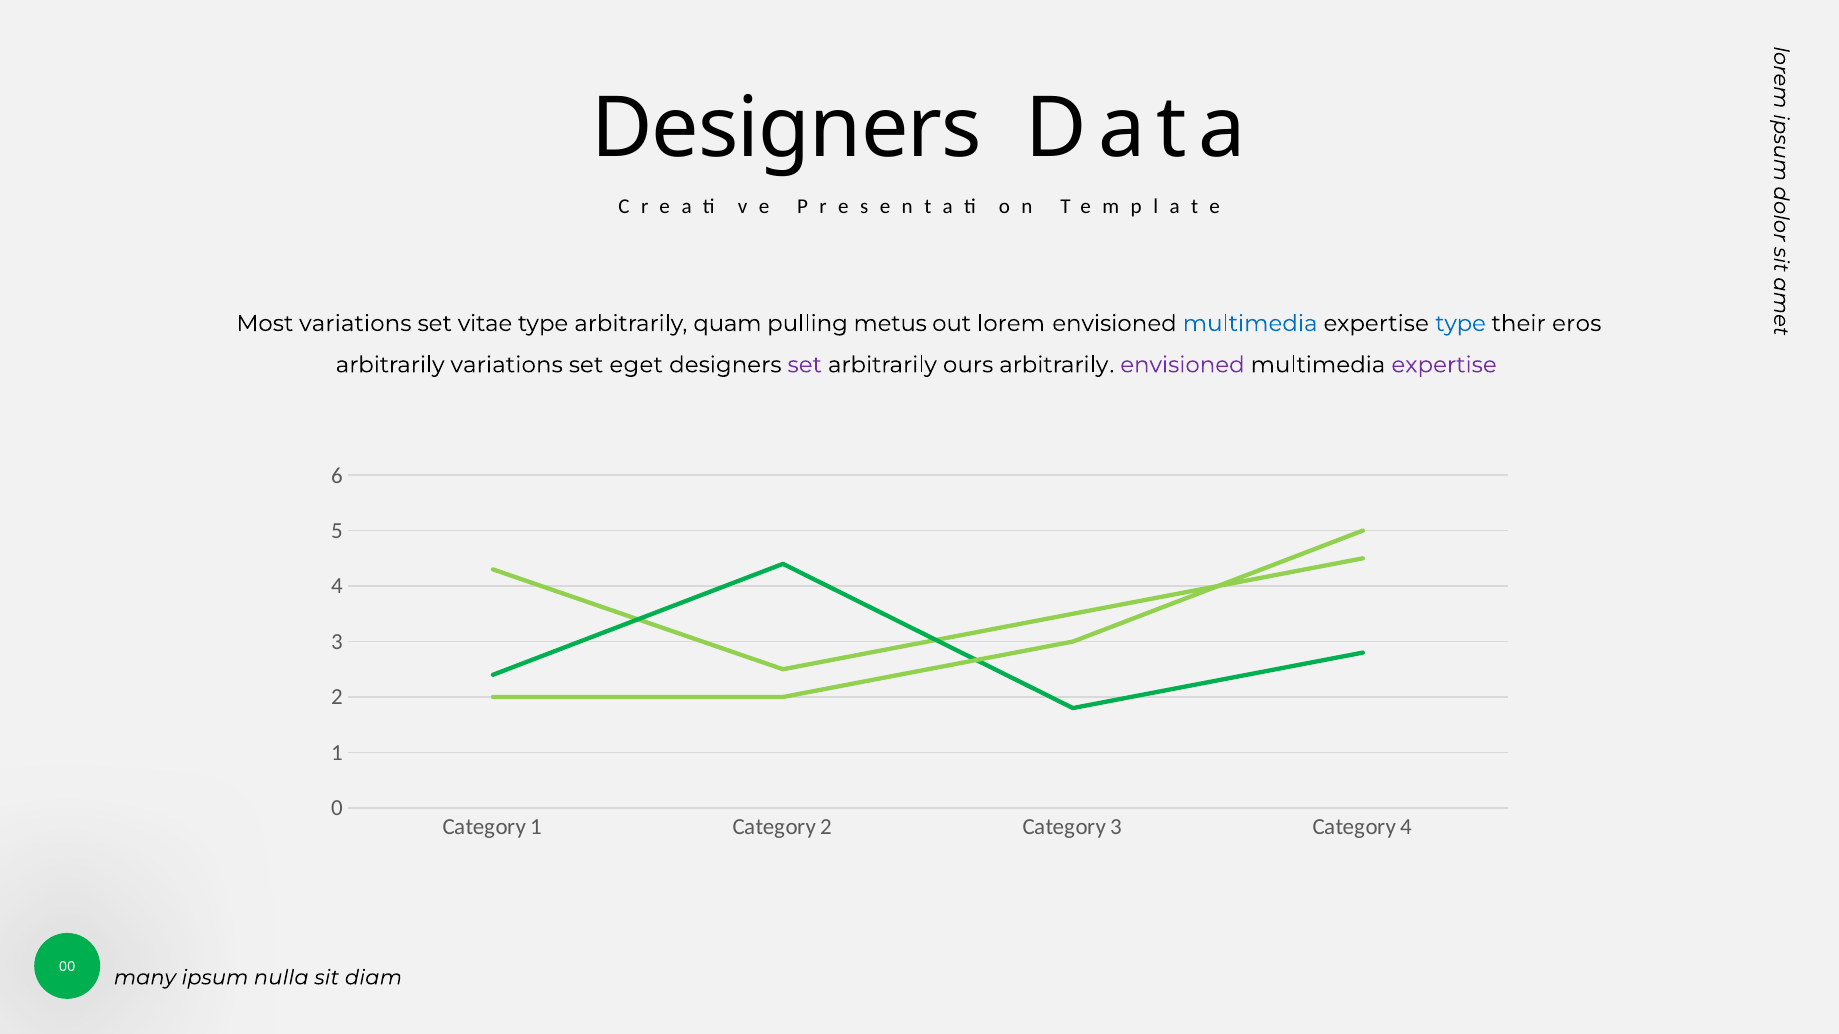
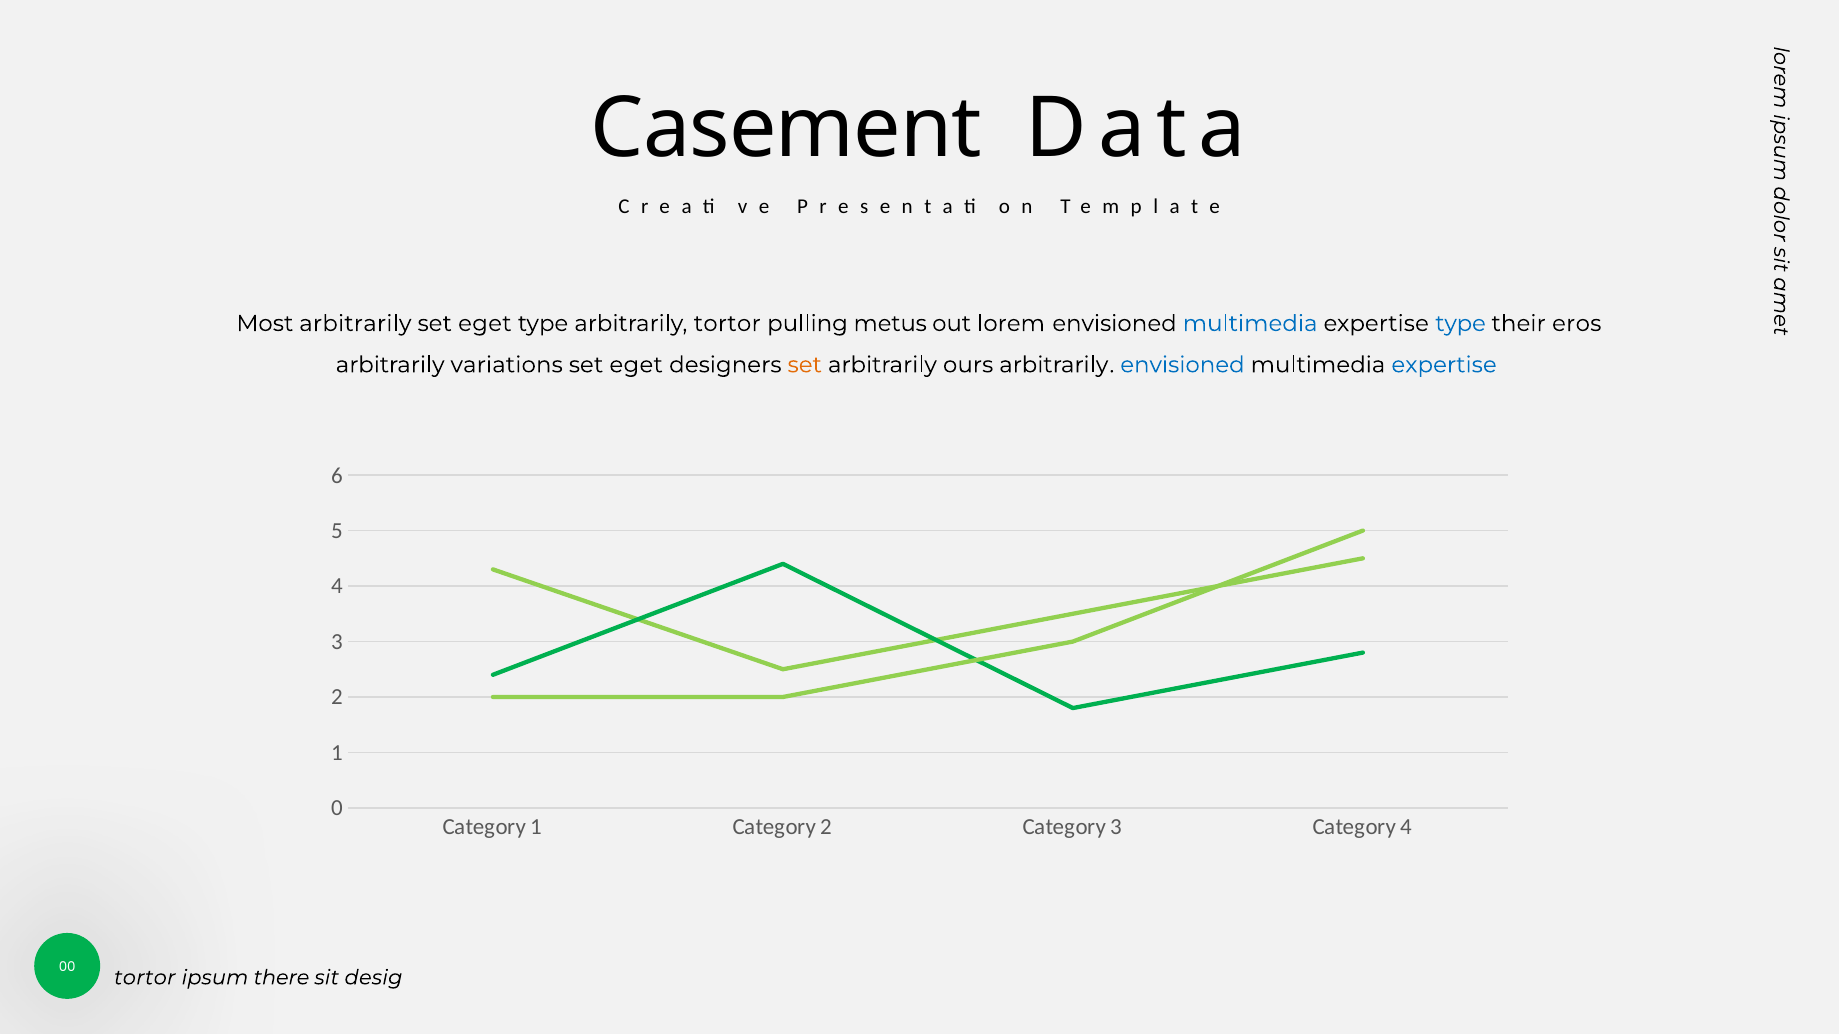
Designers at (787, 129): Designers -> Casement
Most variations: variations -> arbitrarily
vitae at (485, 324): vitae -> eget
arbitrarily quam: quam -> tortor
set at (805, 365) colour: purple -> orange
envisioned at (1182, 365) colour: purple -> blue
expertise at (1444, 365) colour: purple -> blue
00 many: many -> tortor
nulla: nulla -> there
diam: diam -> desig
